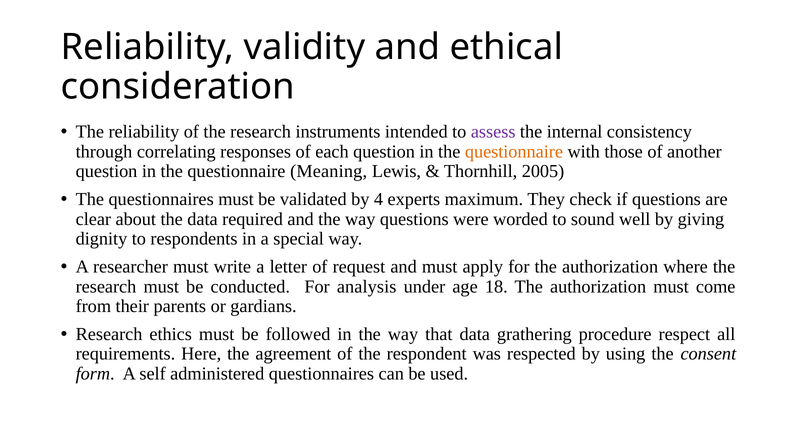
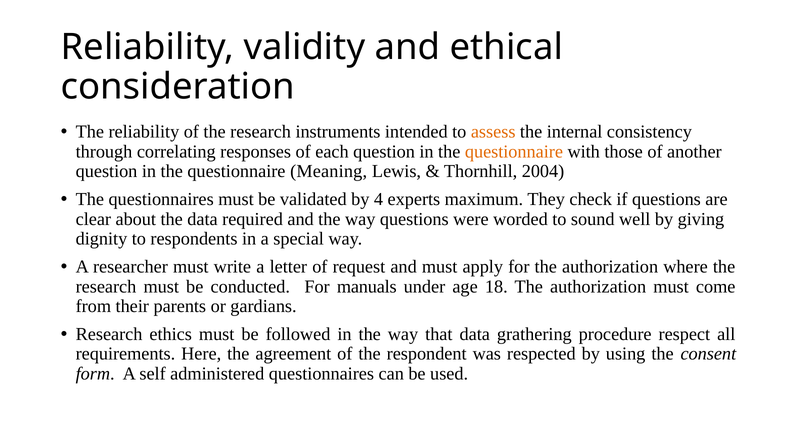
assess colour: purple -> orange
2005: 2005 -> 2004
analysis: analysis -> manuals
